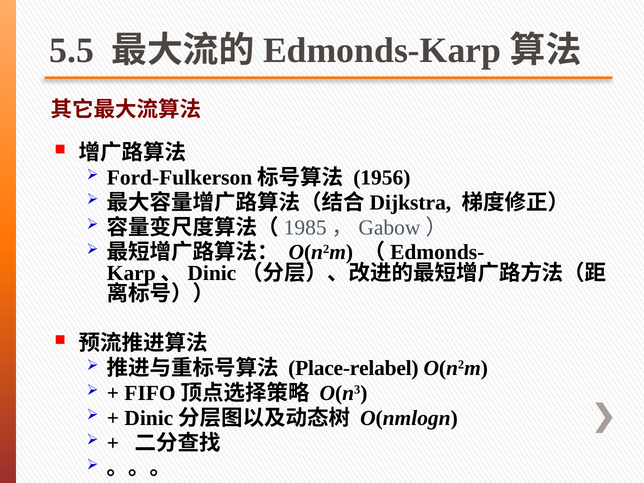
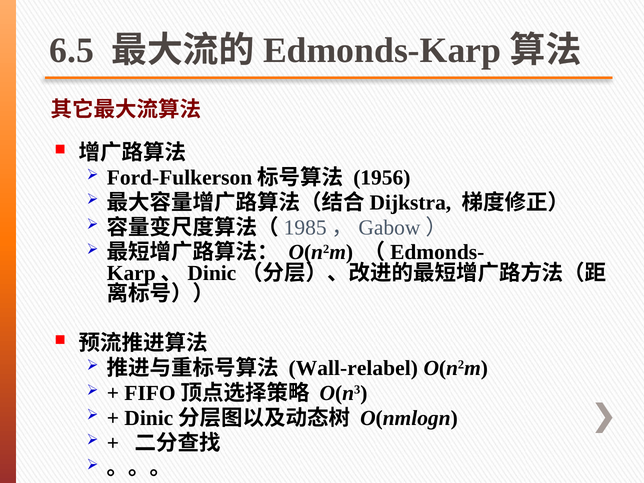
5.5: 5.5 -> 6.5
Place-relabel: Place-relabel -> Wall-relabel
